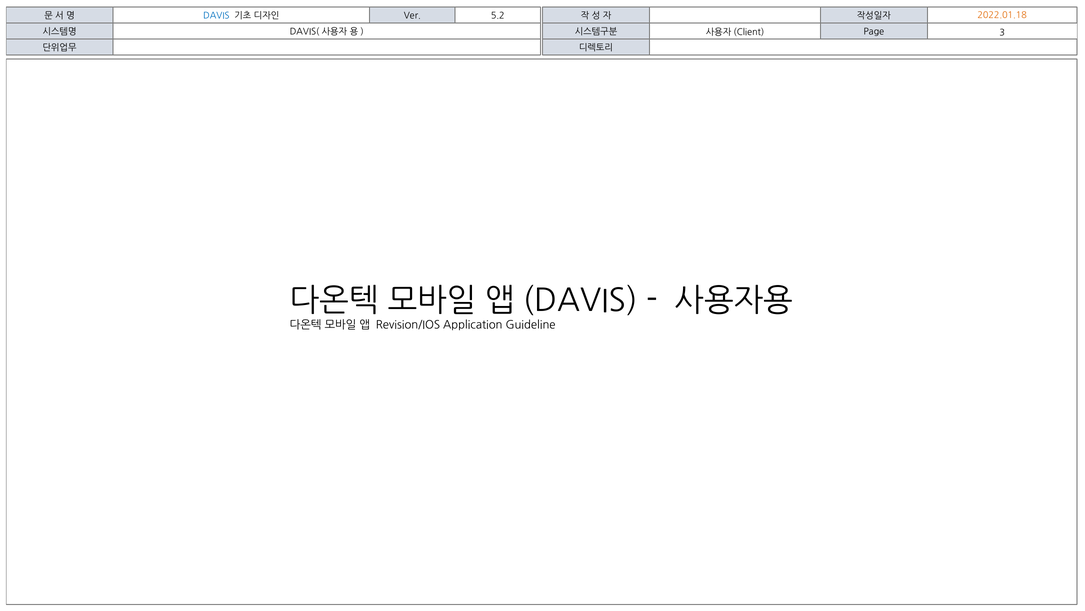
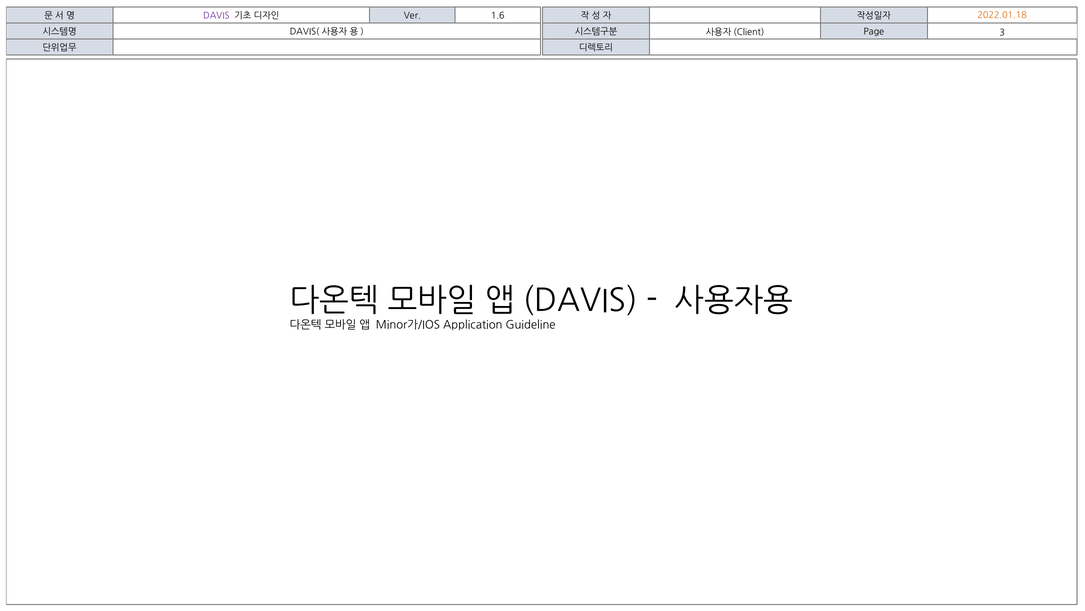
DAVIS colour: blue -> purple
5.2: 5.2 -> 1.6
Revision/IOS: Revision/IOS -> Minor가/IOS
